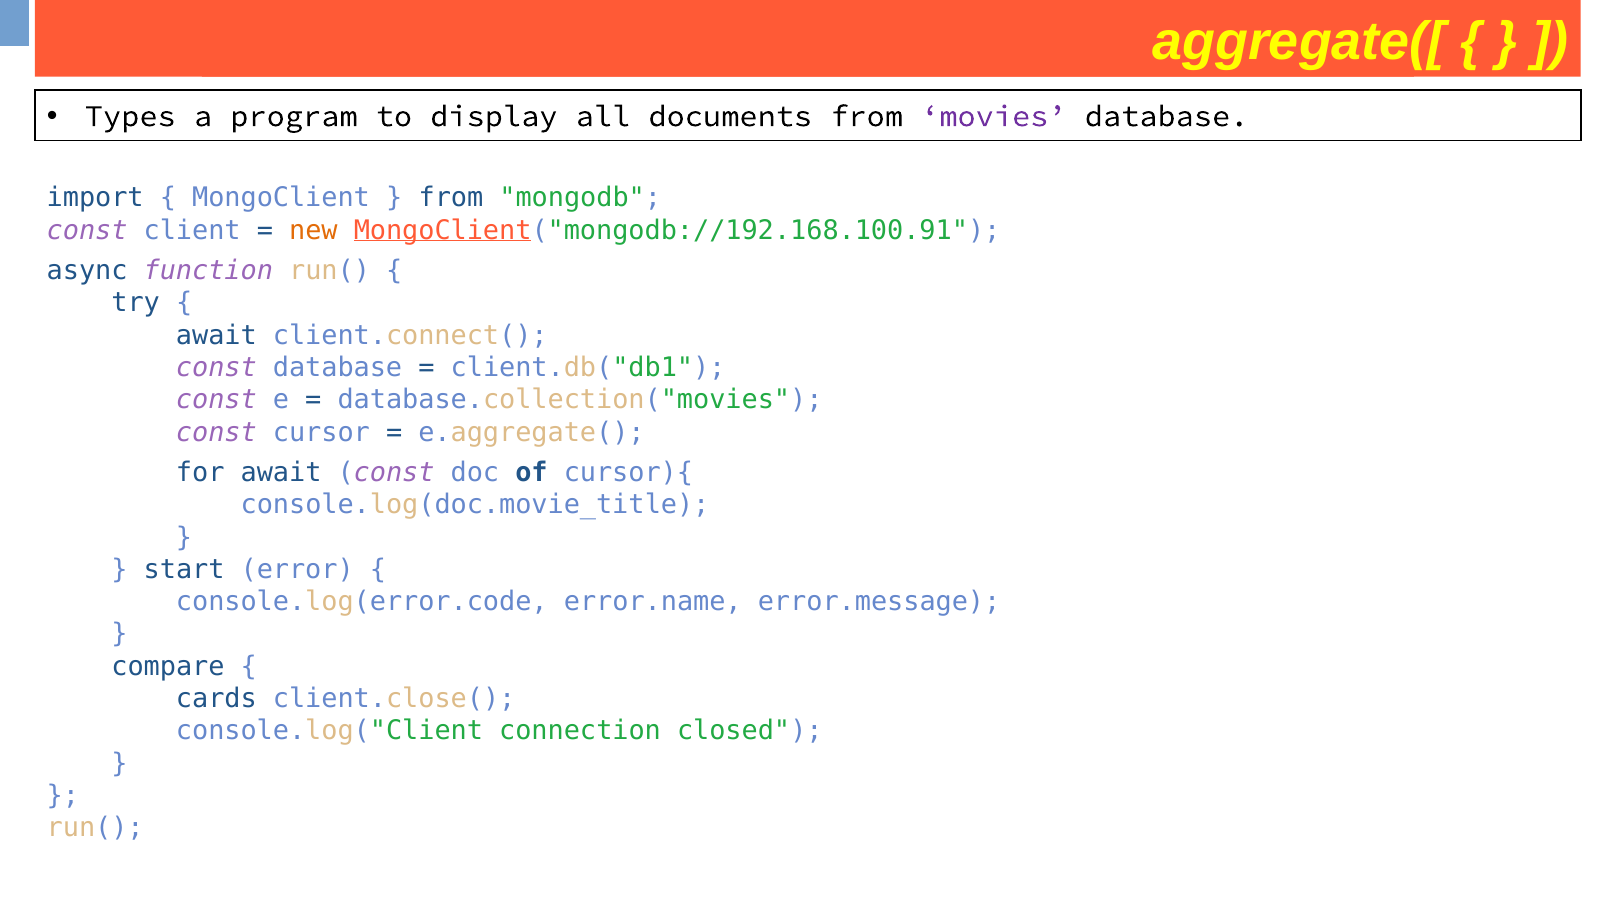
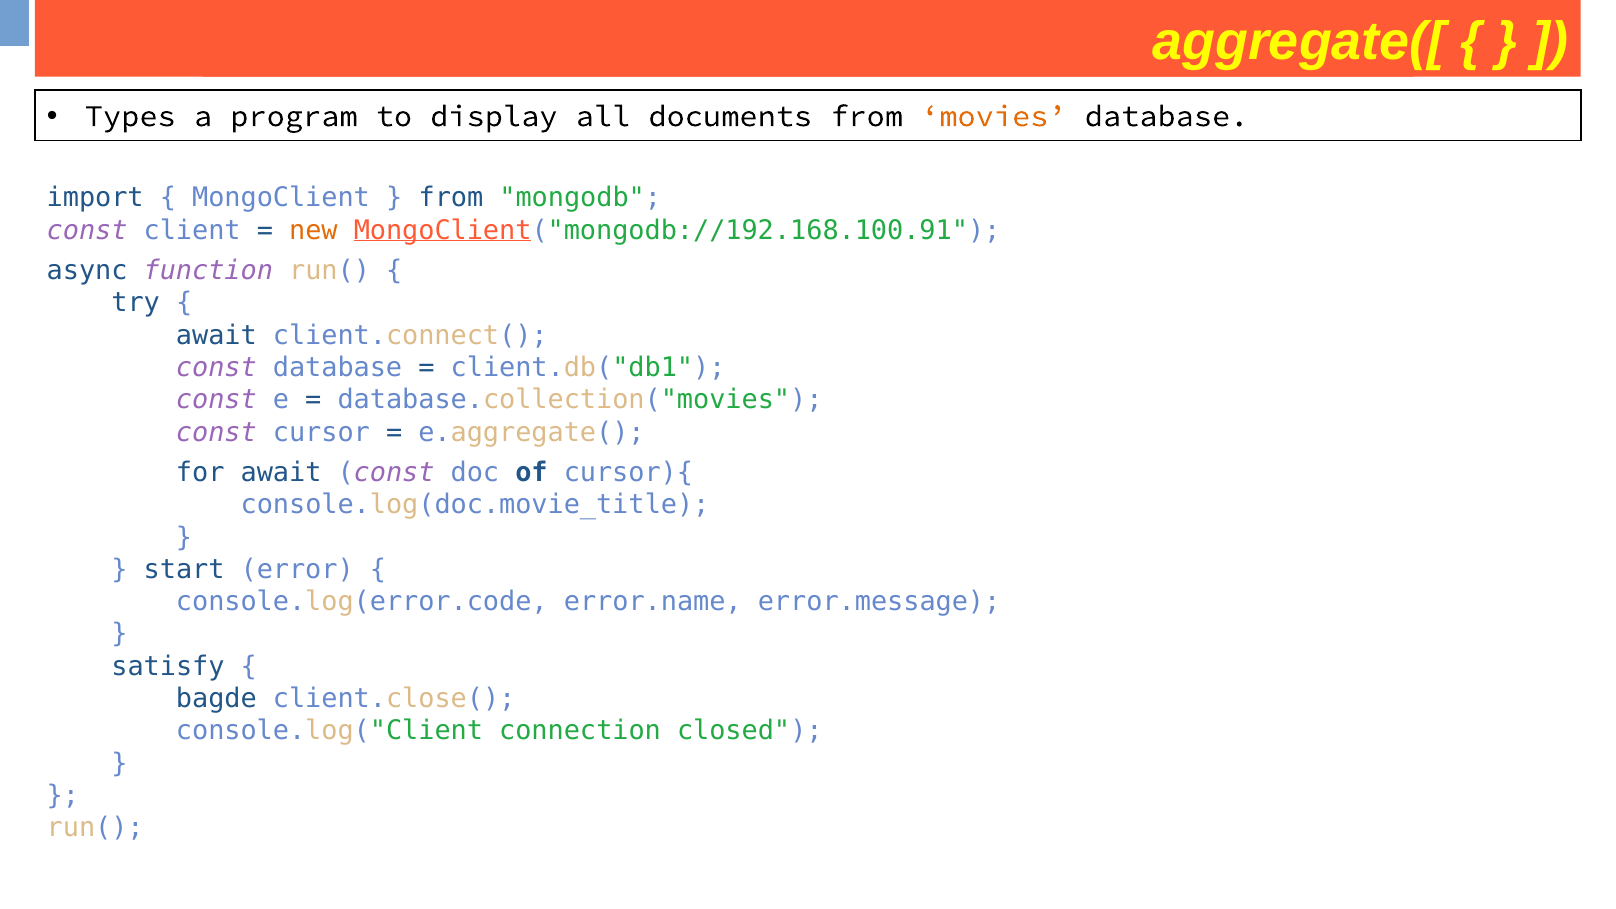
movies at (994, 116) colour: purple -> orange
compare: compare -> satisfy
cards: cards -> bagde
